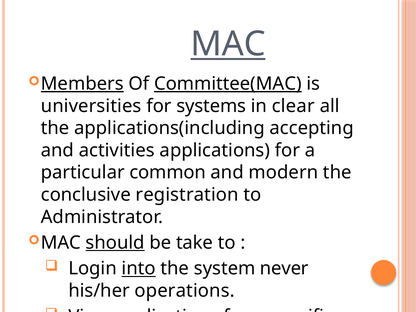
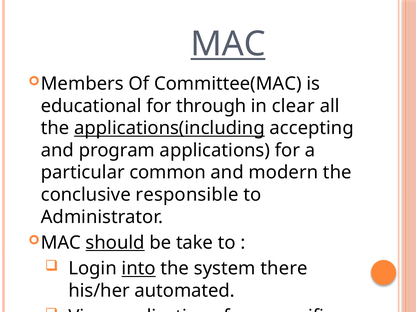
Members underline: present -> none
Committee(MAC underline: present -> none
universities: universities -> educational
systems: systems -> through
applications(including underline: none -> present
and activities: activities -> program
registration: registration -> responsible
never: never -> there
operations: operations -> automated
